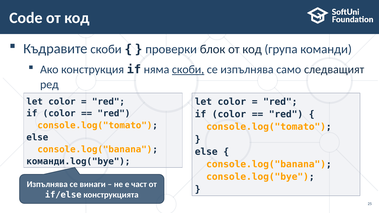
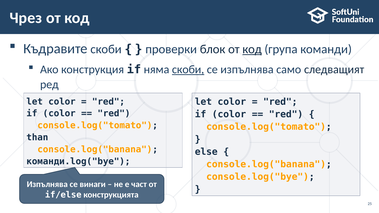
Code: Code -> Чрез
код at (252, 49) underline: none -> present
еlse: еlse -> than
